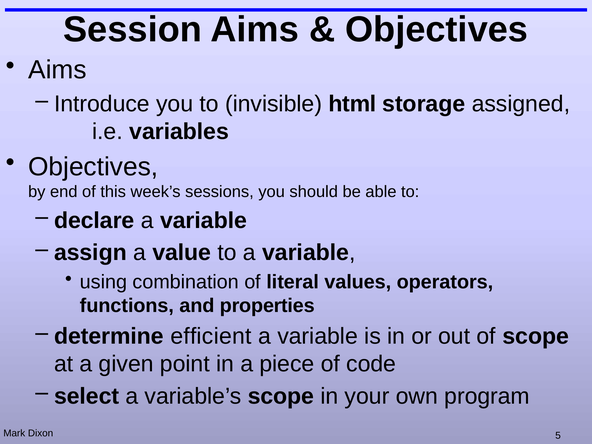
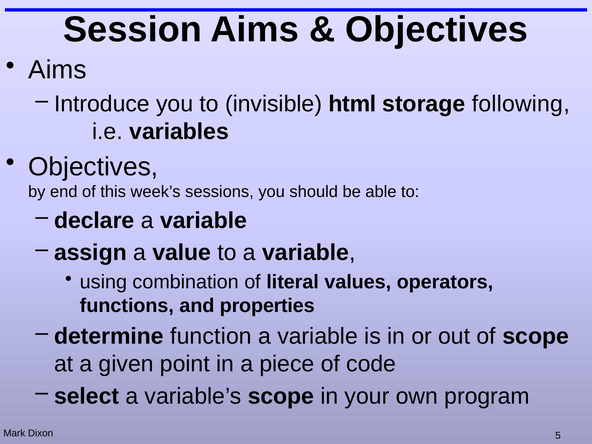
assigned: assigned -> following
efficient: efficient -> function
